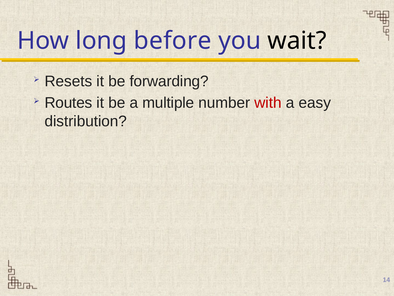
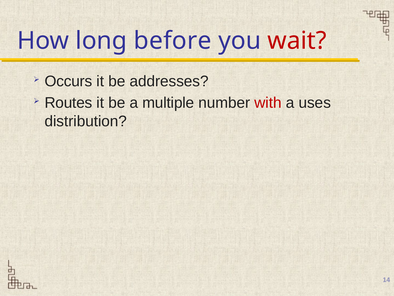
wait colour: black -> red
Resets: Resets -> Occurs
forwarding: forwarding -> addresses
easy: easy -> uses
